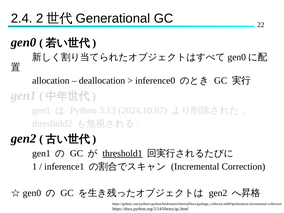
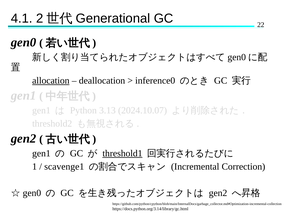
2.4: 2.4 -> 4.1
allocation underline: none -> present
inference1: inference1 -> scavenge1
